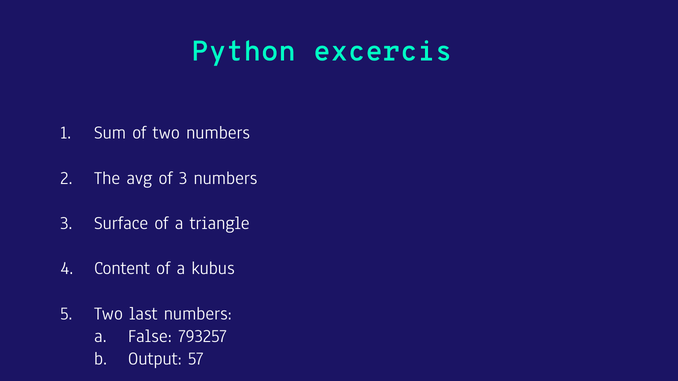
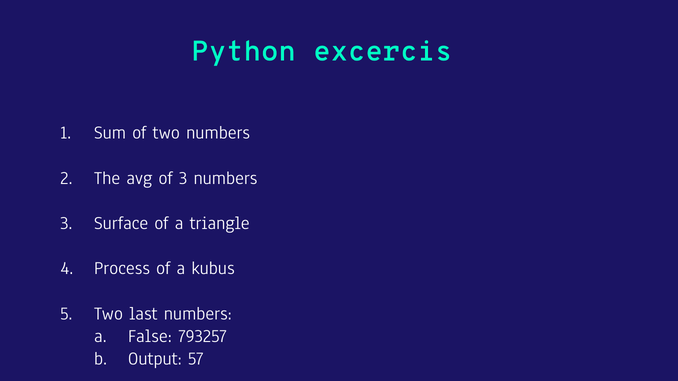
Content: Content -> Process
